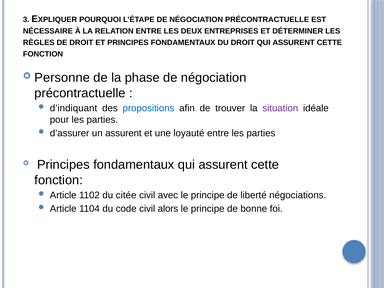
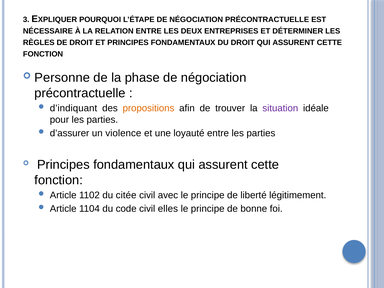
propositions colour: blue -> orange
un assurent: assurent -> violence
négociations: négociations -> légitimement
alors: alors -> elles
